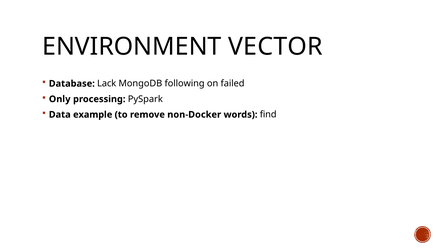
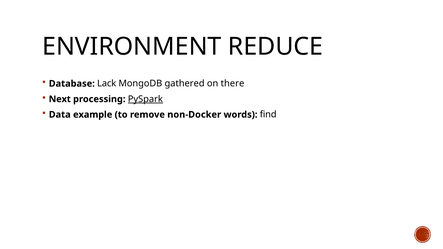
VECTOR: VECTOR -> REDUCE
following: following -> gathered
failed: failed -> there
Only: Only -> Next
PySpark underline: none -> present
